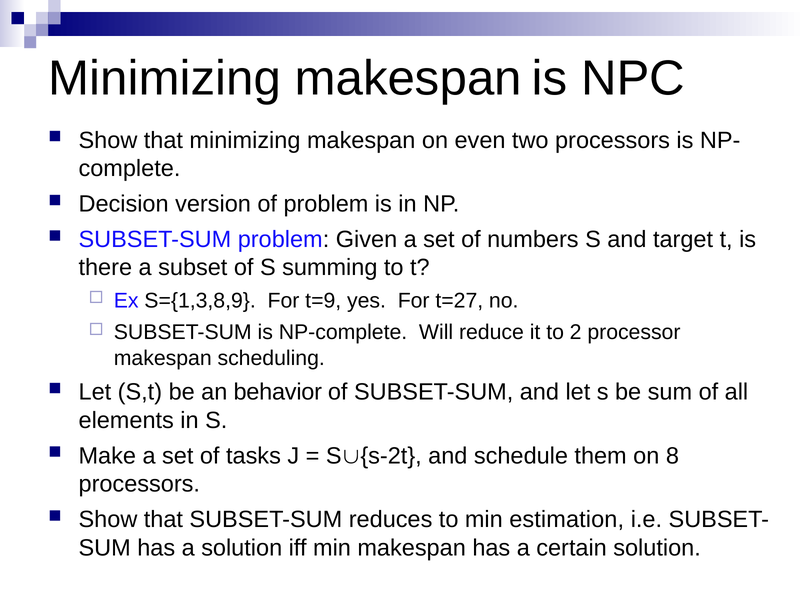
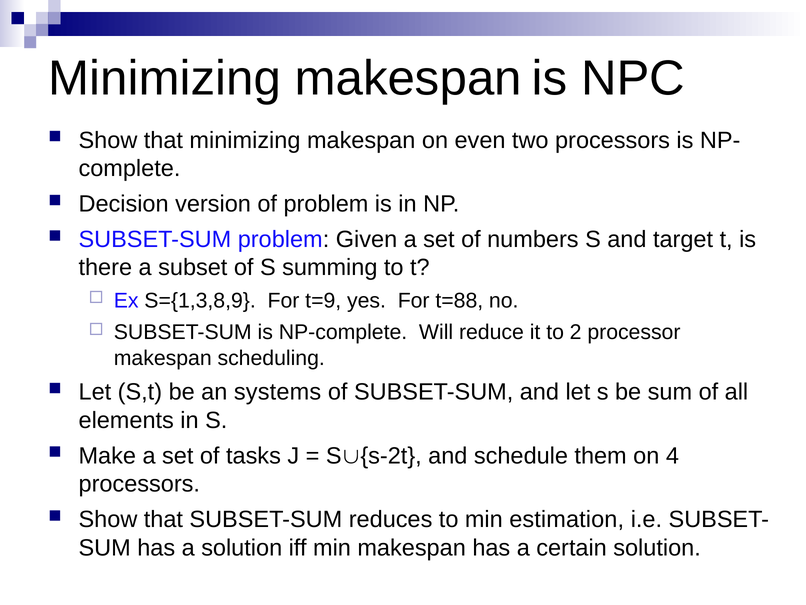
t=27: t=27 -> t=88
behavior: behavior -> systems
8: 8 -> 4
